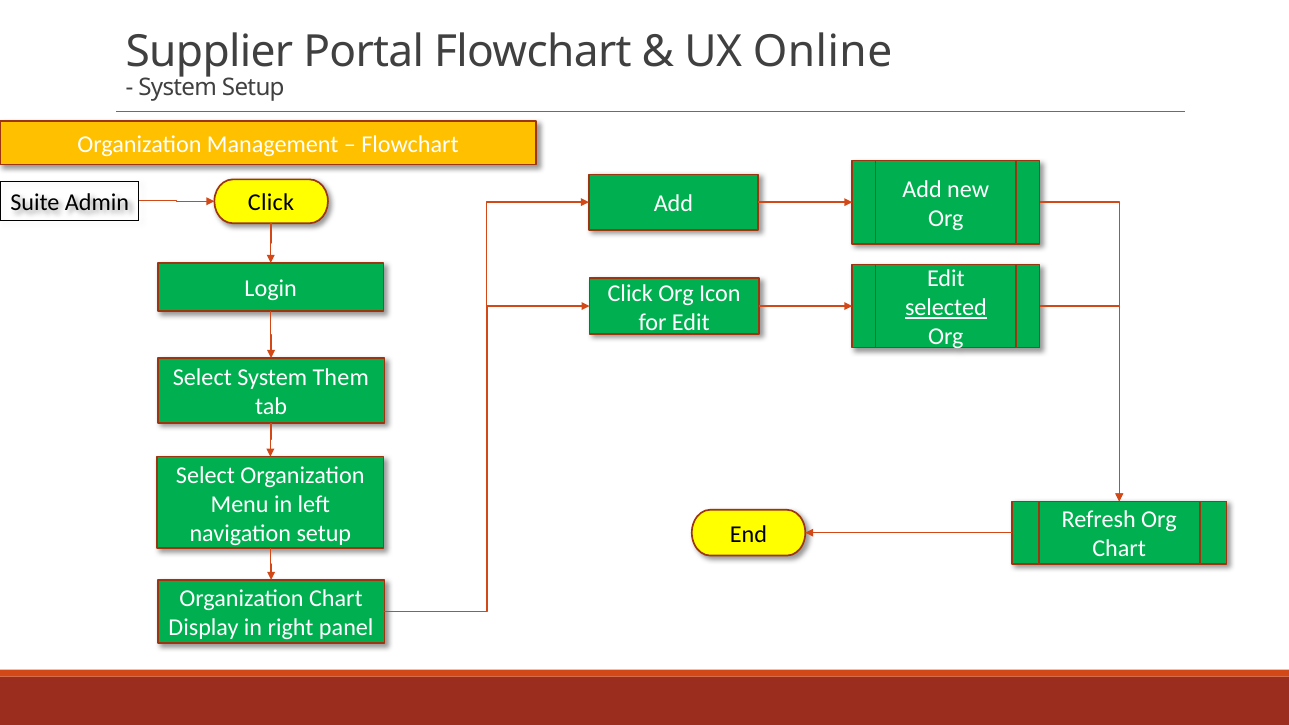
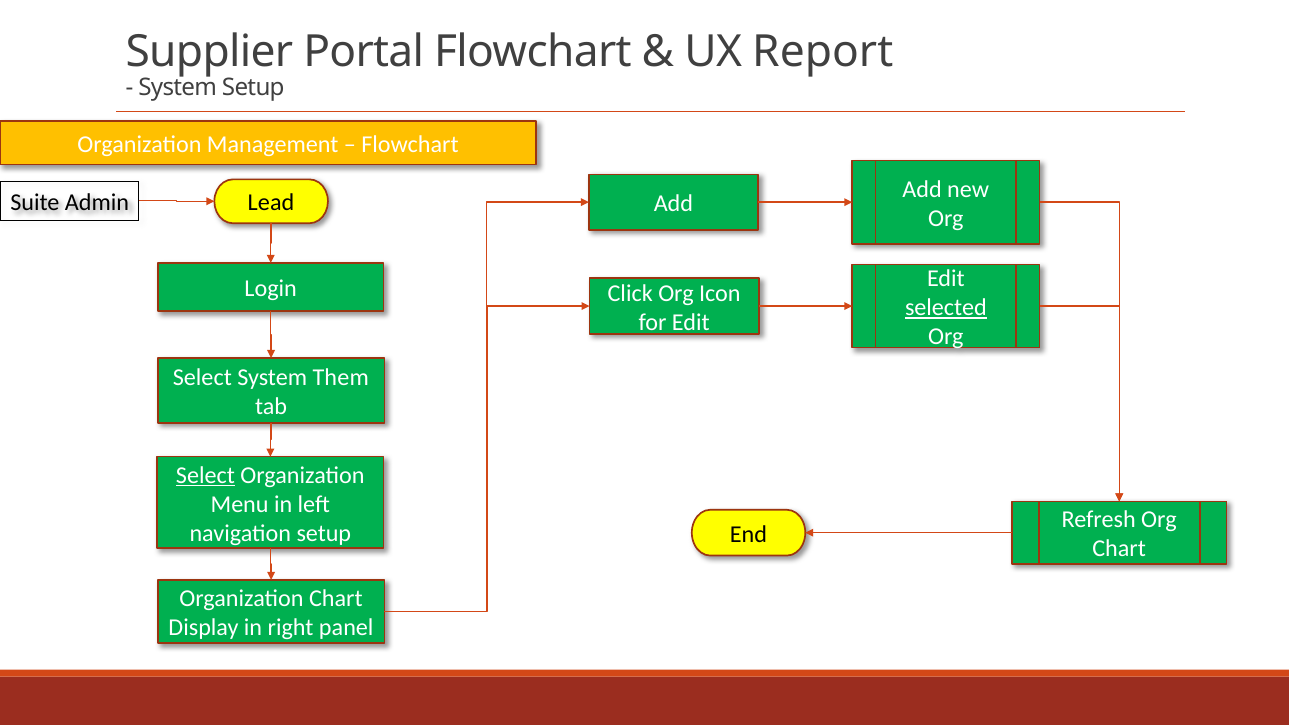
Online: Online -> Report
Click at (271, 203): Click -> Lead
Select at (205, 475) underline: none -> present
